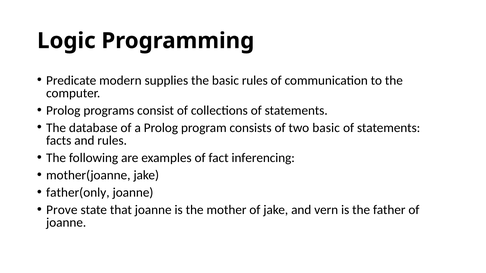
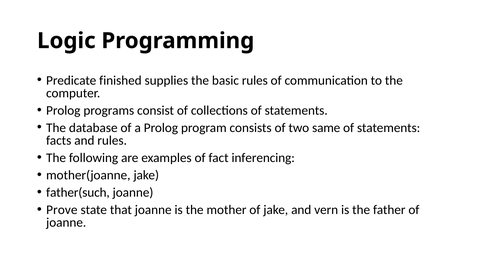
modern: modern -> finished
two basic: basic -> same
father(only: father(only -> father(such
